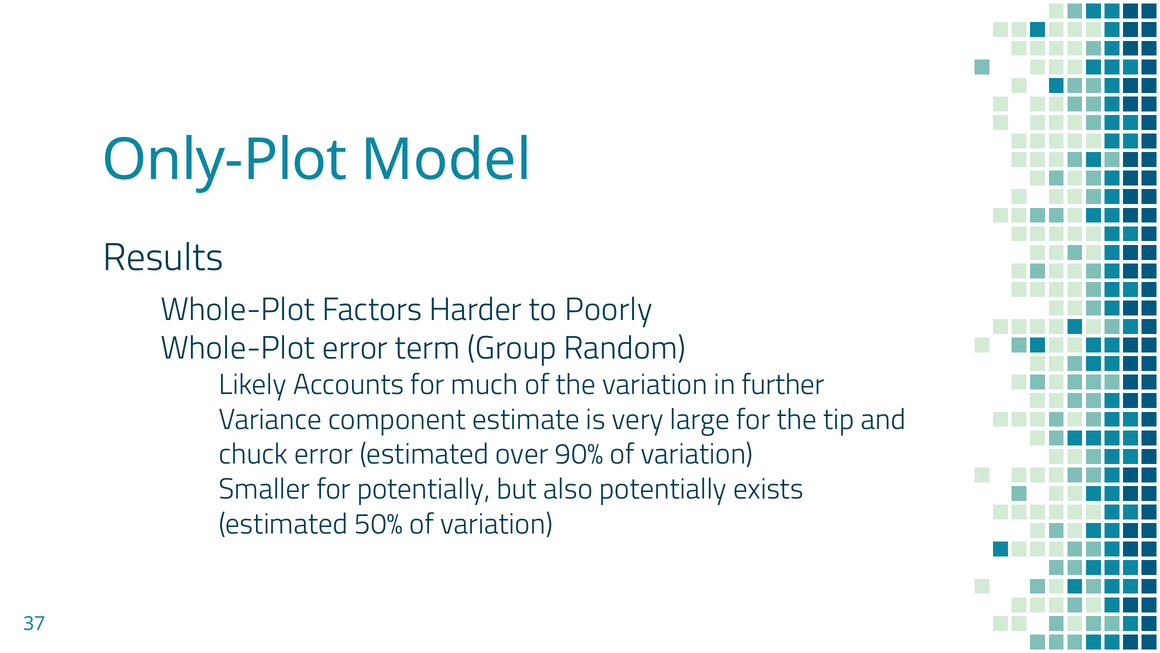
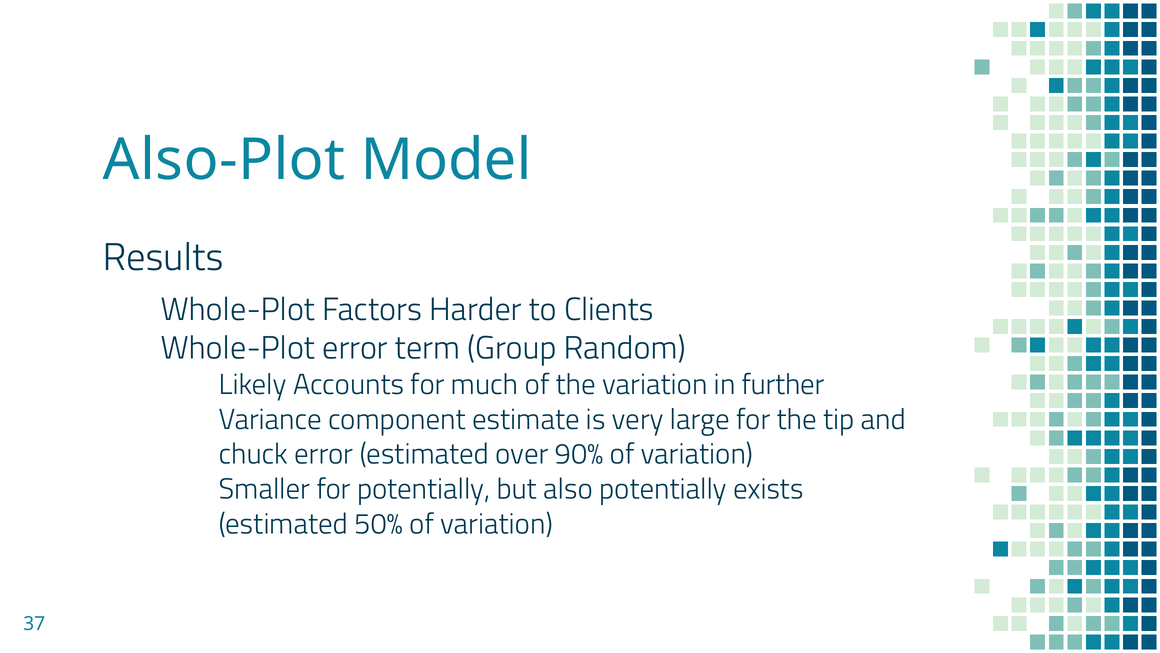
Only-Plot: Only-Plot -> Also-Plot
Poorly: Poorly -> Clients
